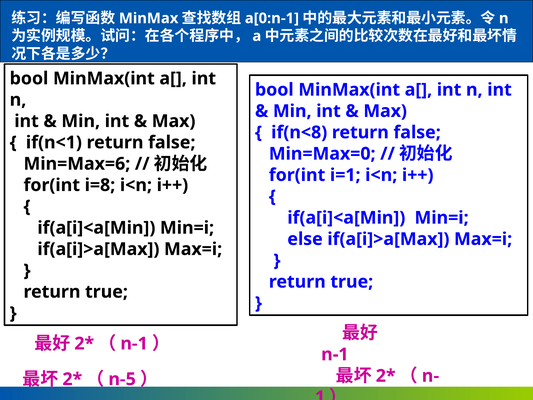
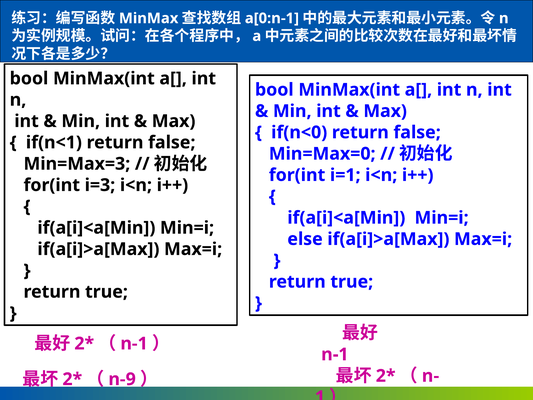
if(n<8: if(n<8 -> if(n<0
Min=Max=6: Min=Max=6 -> Min=Max=3
i=8: i=8 -> i=3
n-5: n-5 -> n-9
